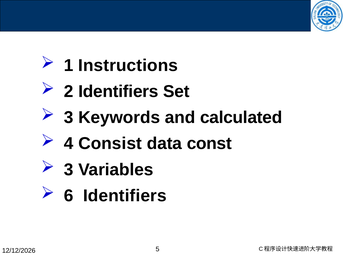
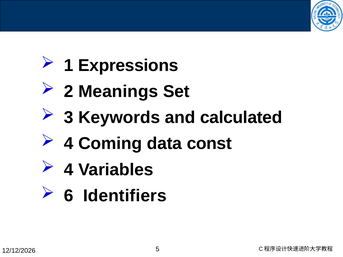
Instructions: Instructions -> Expressions
2 Identifiers: Identifiers -> Meanings
Consist: Consist -> Coming
3 at (69, 170): 3 -> 4
